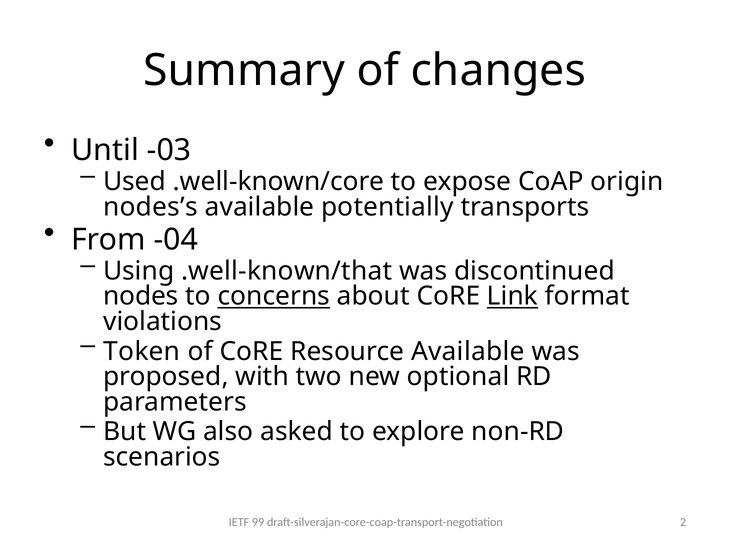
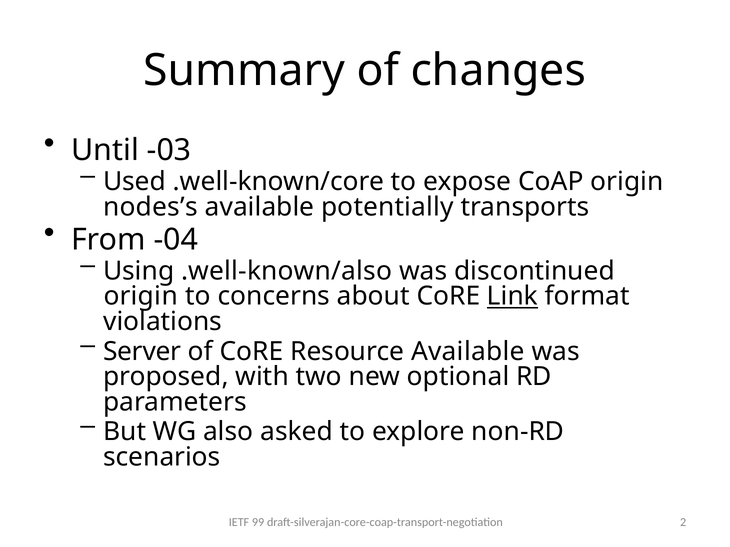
.well-known/that: .well-known/that -> .well-known/also
nodes at (141, 297): nodes -> origin
concerns underline: present -> none
Token: Token -> Server
